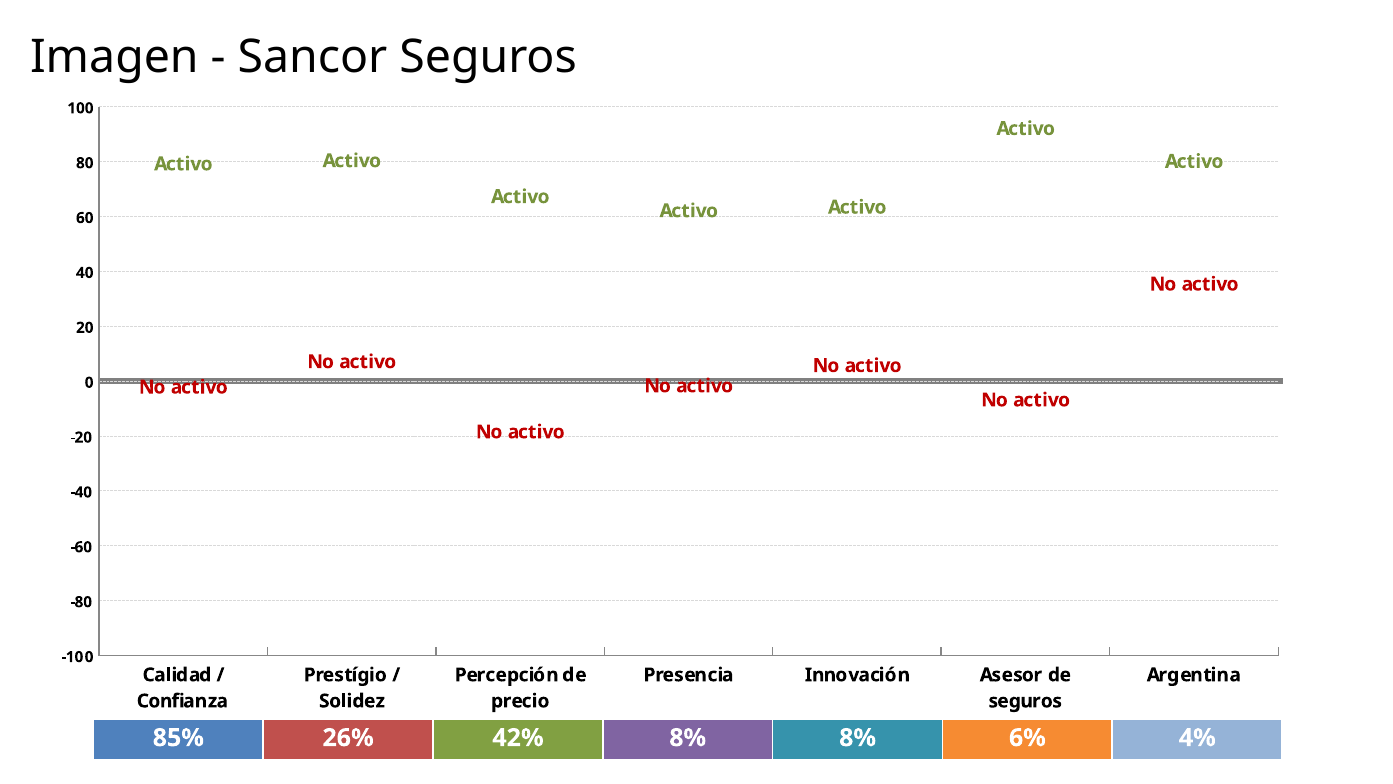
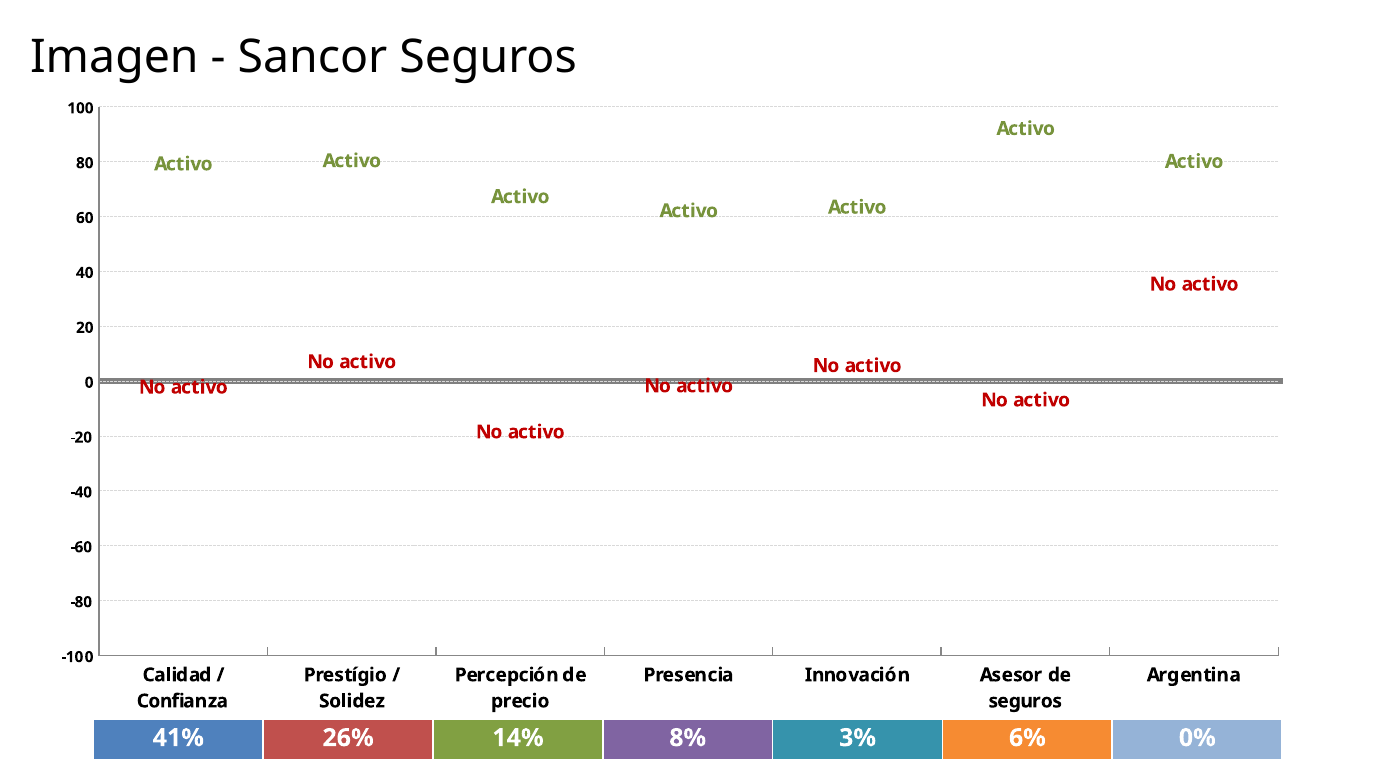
85%: 85% -> 41%
42%: 42% -> 14%
8% 8%: 8% -> 3%
4%: 4% -> 0%
